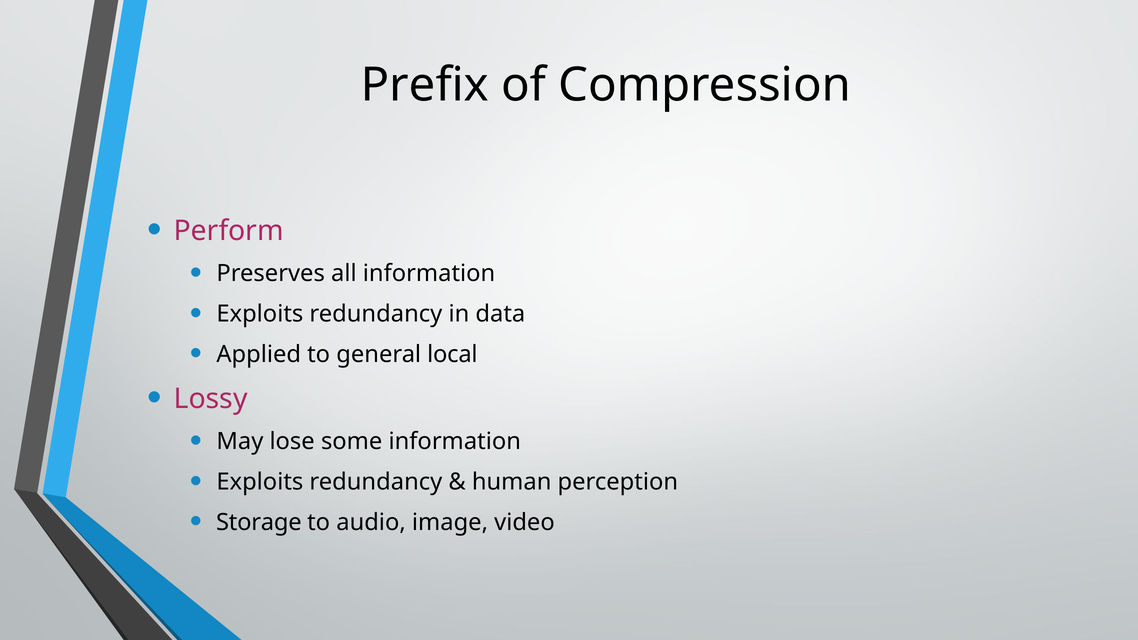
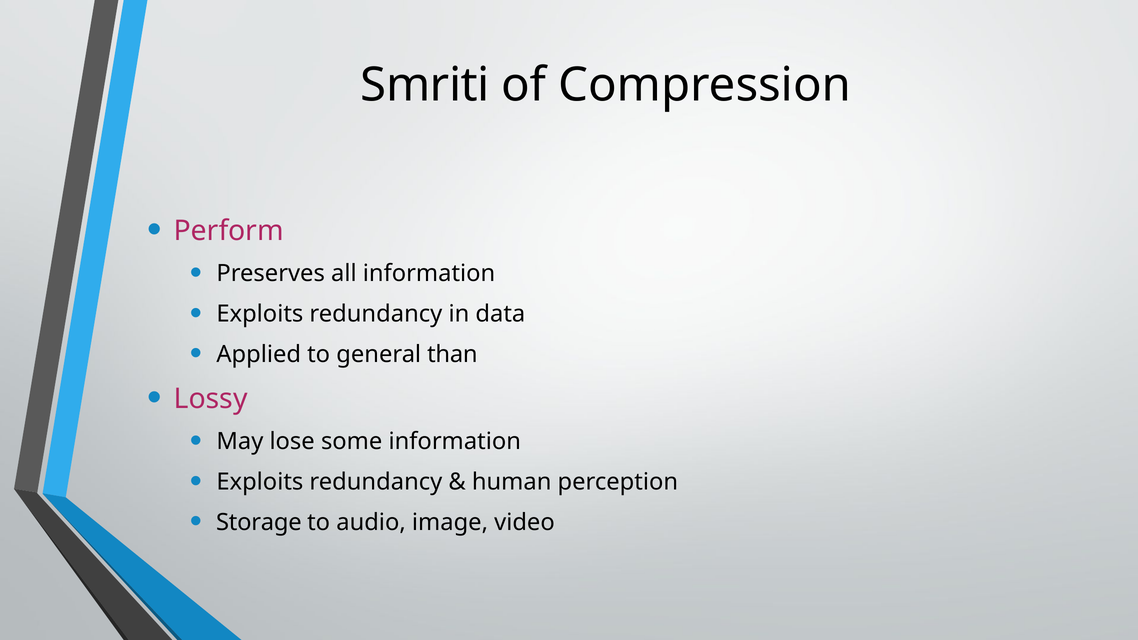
Prefix: Prefix -> Smriti
local: local -> than
